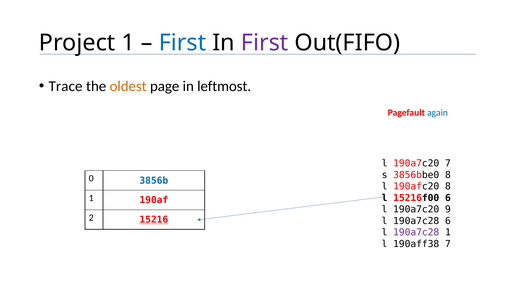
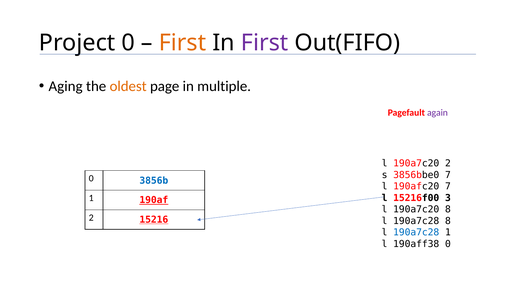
Project 1: 1 -> 0
First at (183, 43) colour: blue -> orange
Trace: Trace -> Aging
leftmost: leftmost -> multiple
again colour: blue -> purple
190a7c20 7: 7 -> 2
3856bbe0 8: 8 -> 7
190afc20 8: 8 -> 7
15216f00 6: 6 -> 3
190af underline: none -> present
190a7c20 9: 9 -> 8
190a7c28 6: 6 -> 8
190a7c28 at (416, 233) colour: purple -> blue
190aff38 7: 7 -> 0
